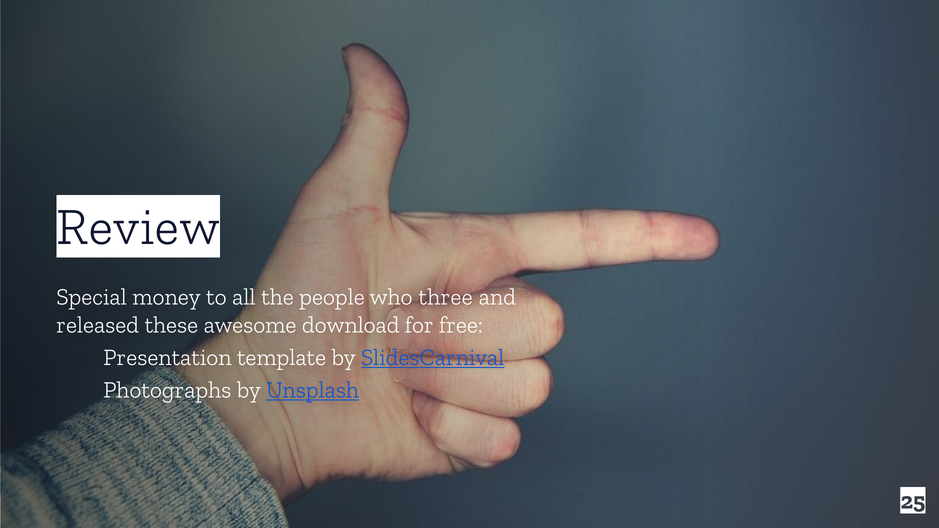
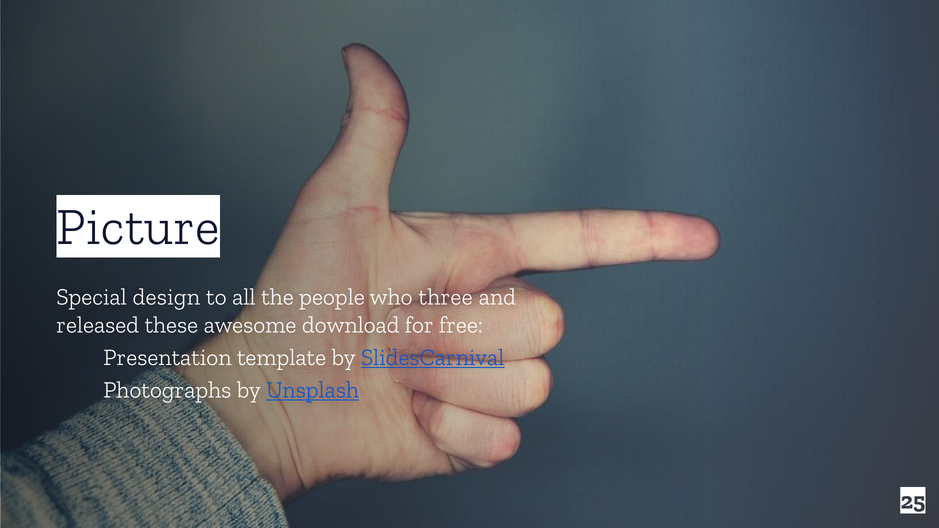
Review: Review -> Picture
money: money -> design
